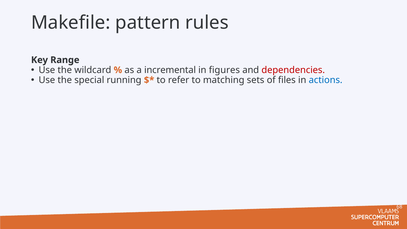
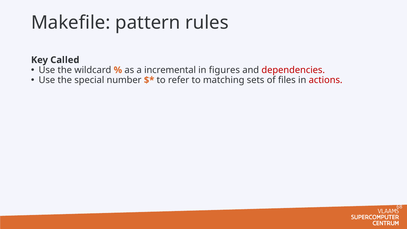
Range: Range -> Called
running: running -> number
actions colour: blue -> red
